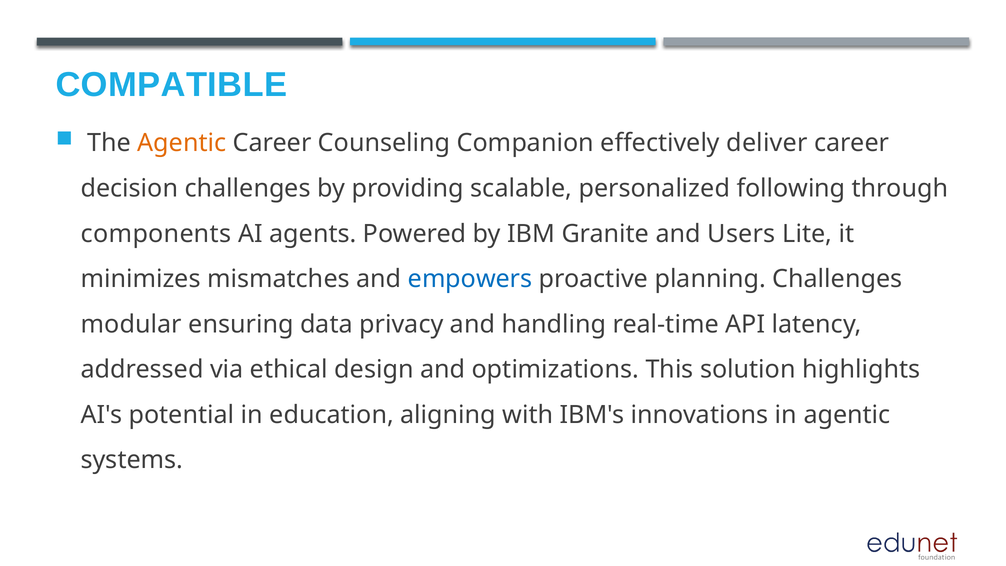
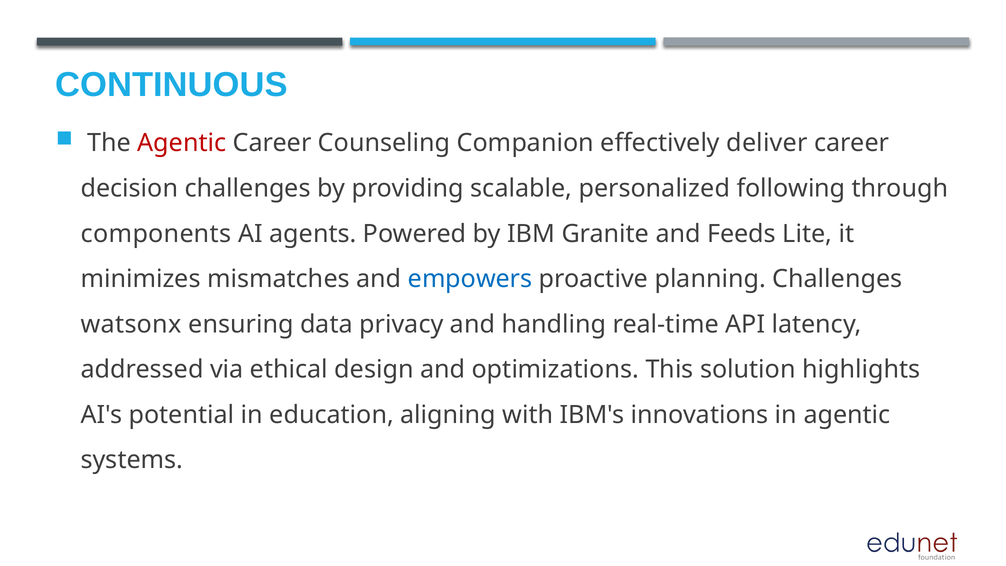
COMPATIBLE: COMPATIBLE -> CONTINUOUS
Agentic at (182, 143) colour: orange -> red
Users: Users -> Feeds
modular: modular -> watsonx
